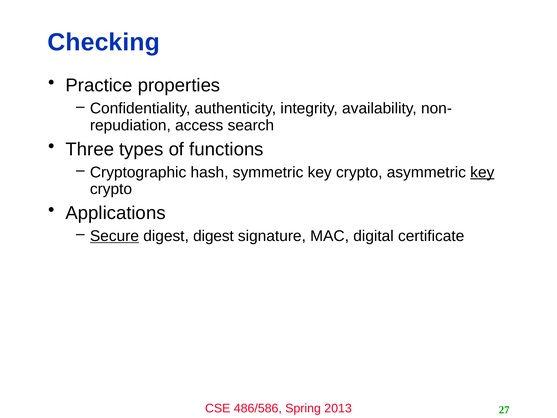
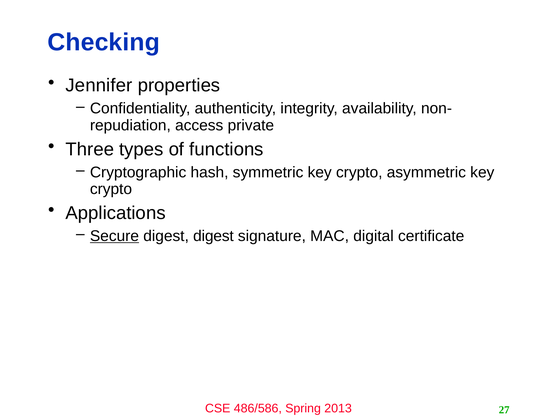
Practice: Practice -> Jennifer
search: search -> private
key at (482, 172) underline: present -> none
